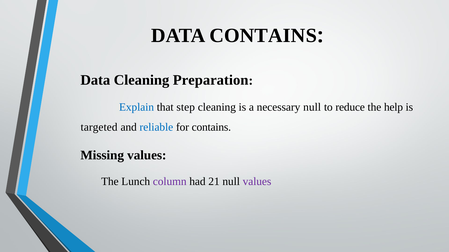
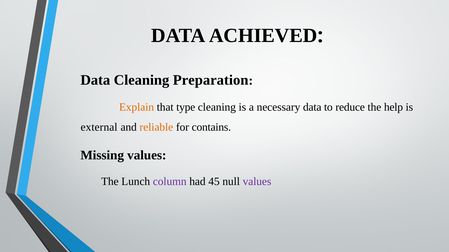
DATA CONTAINS: CONTAINS -> ACHIEVED
Explain colour: blue -> orange
step: step -> type
necessary null: null -> data
targeted: targeted -> external
reliable colour: blue -> orange
21: 21 -> 45
